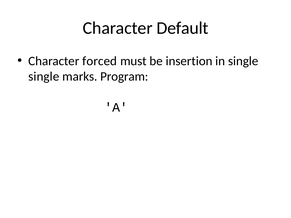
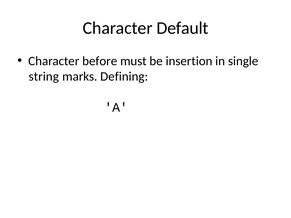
forced: forced -> before
single at (44, 77): single -> string
Program: Program -> Defining
